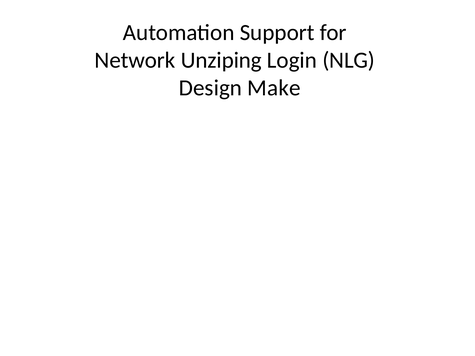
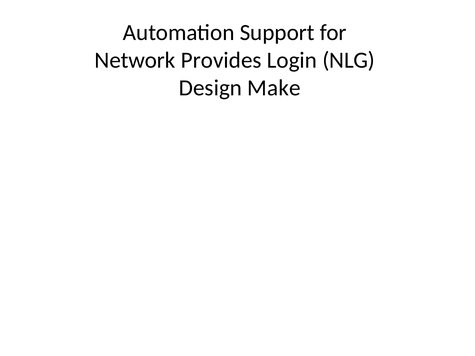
Unziping: Unziping -> Provides
